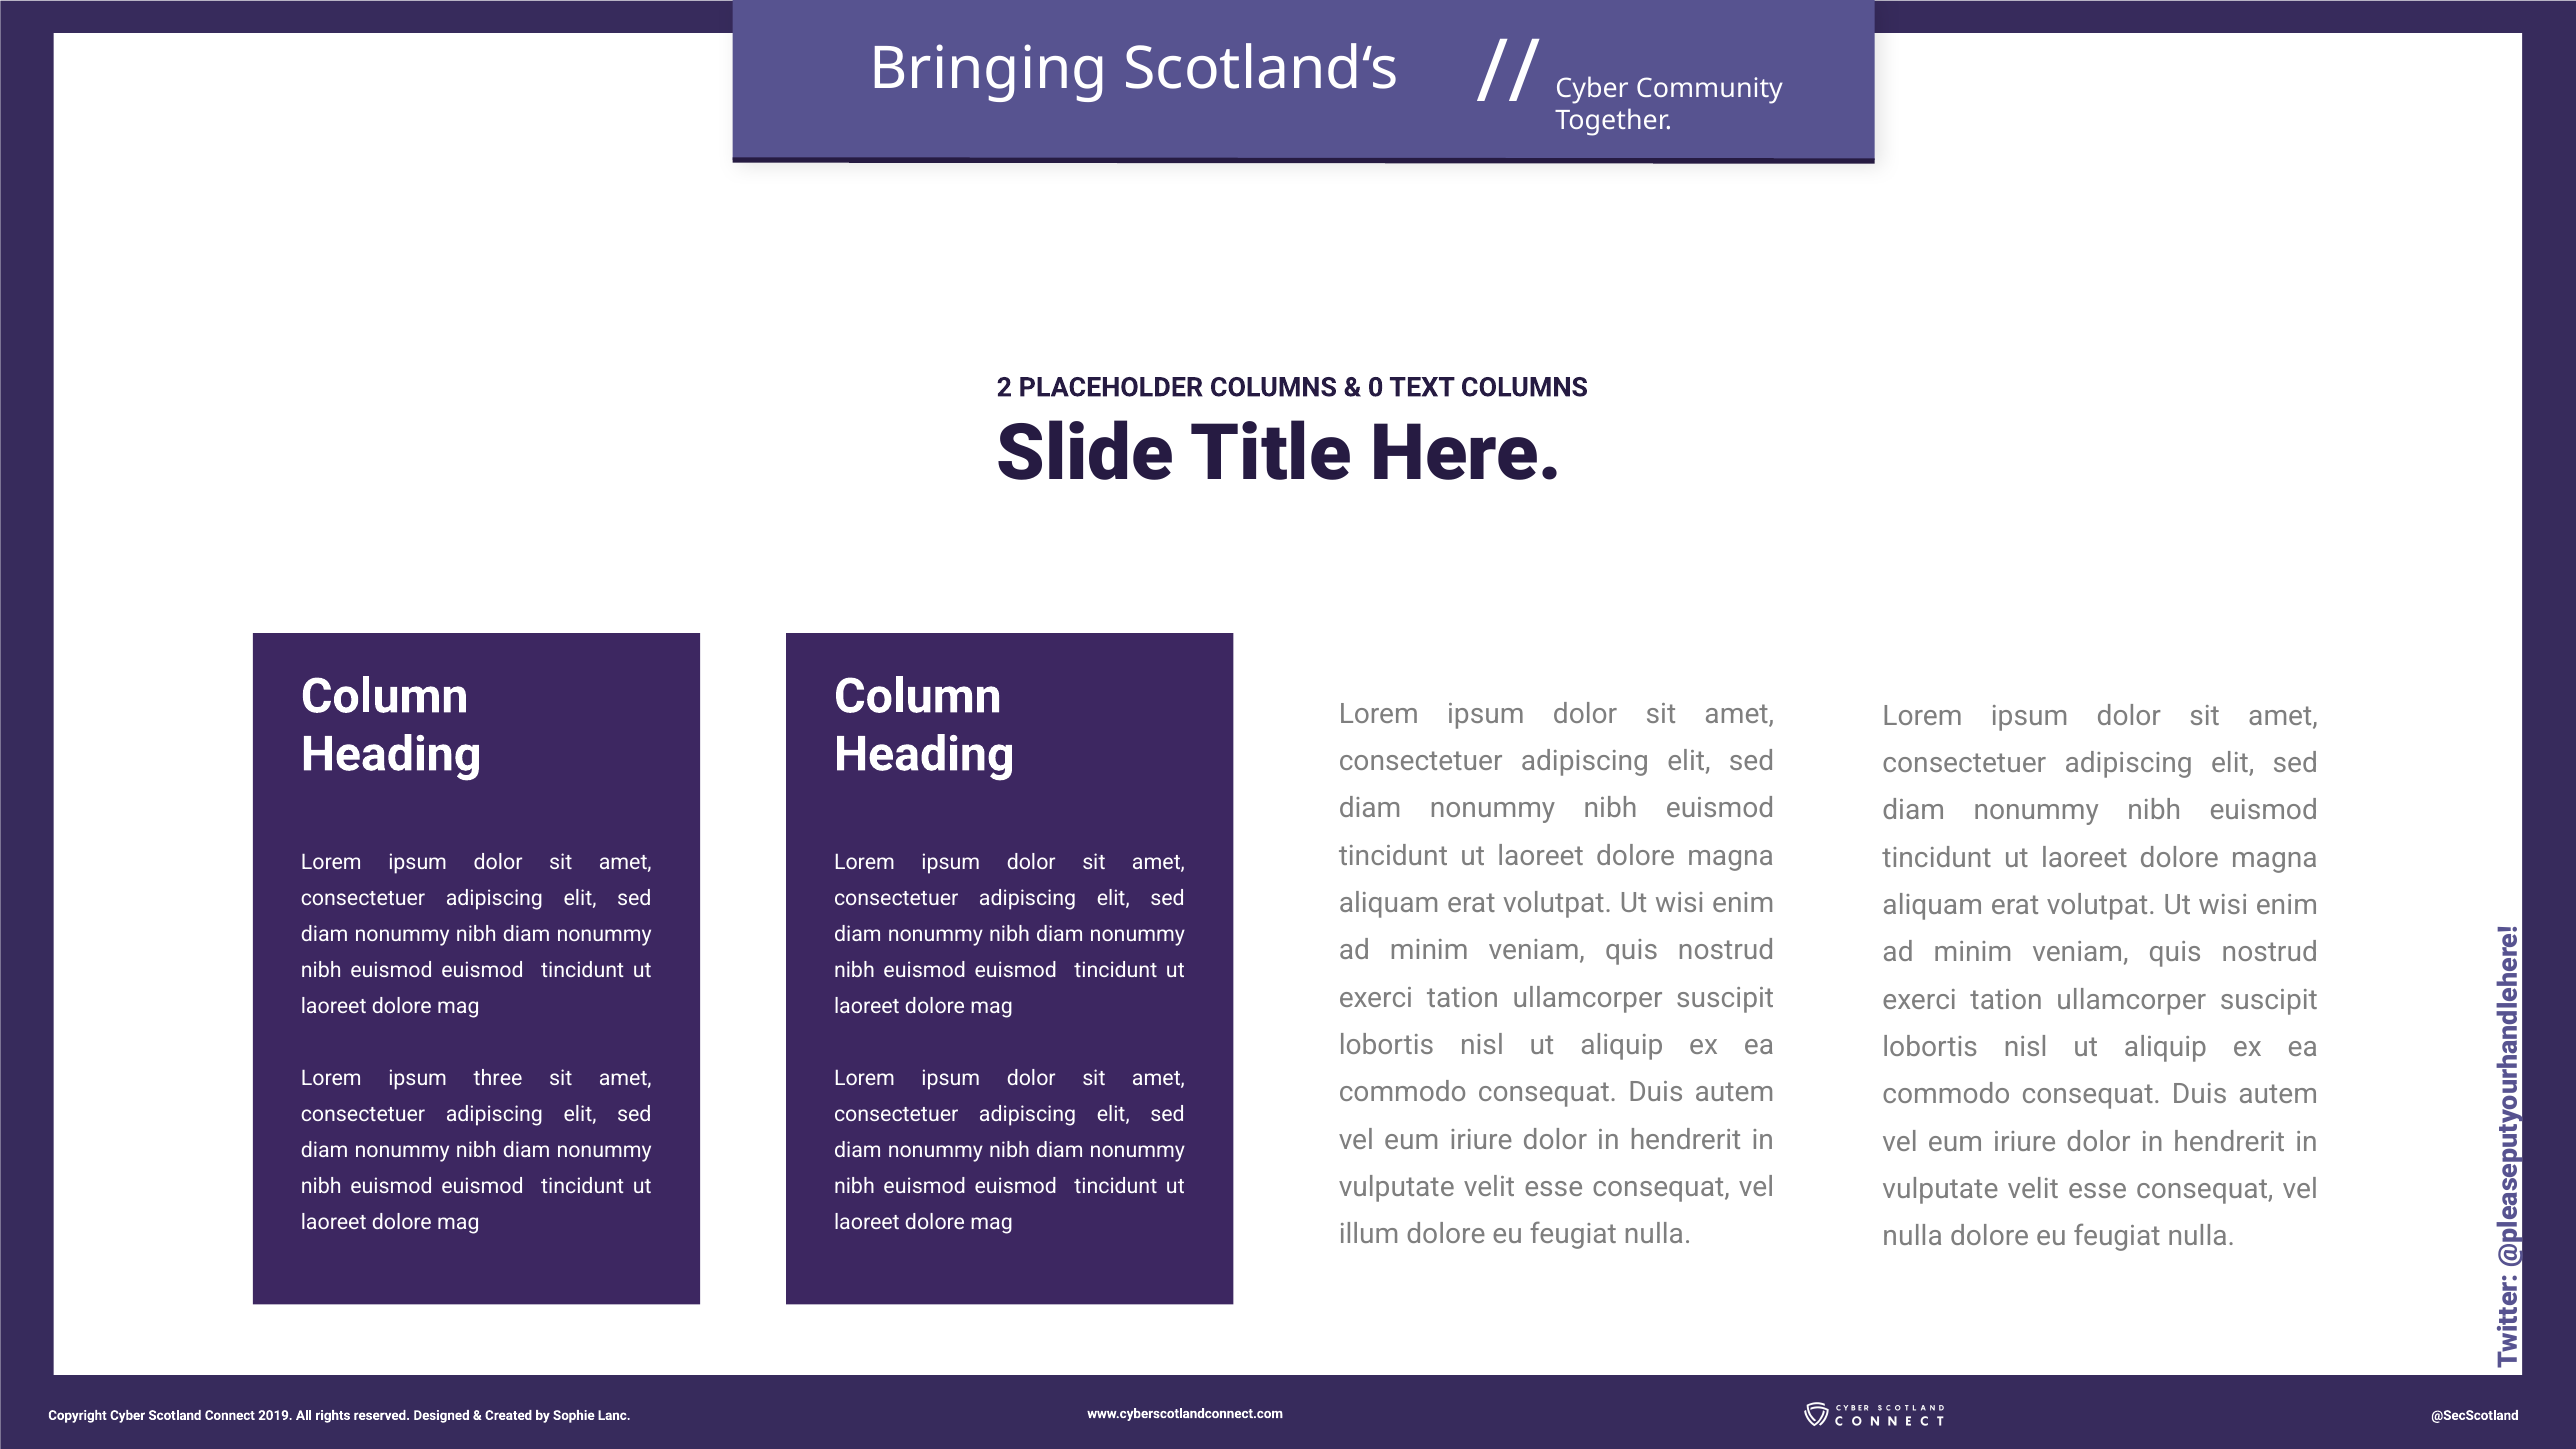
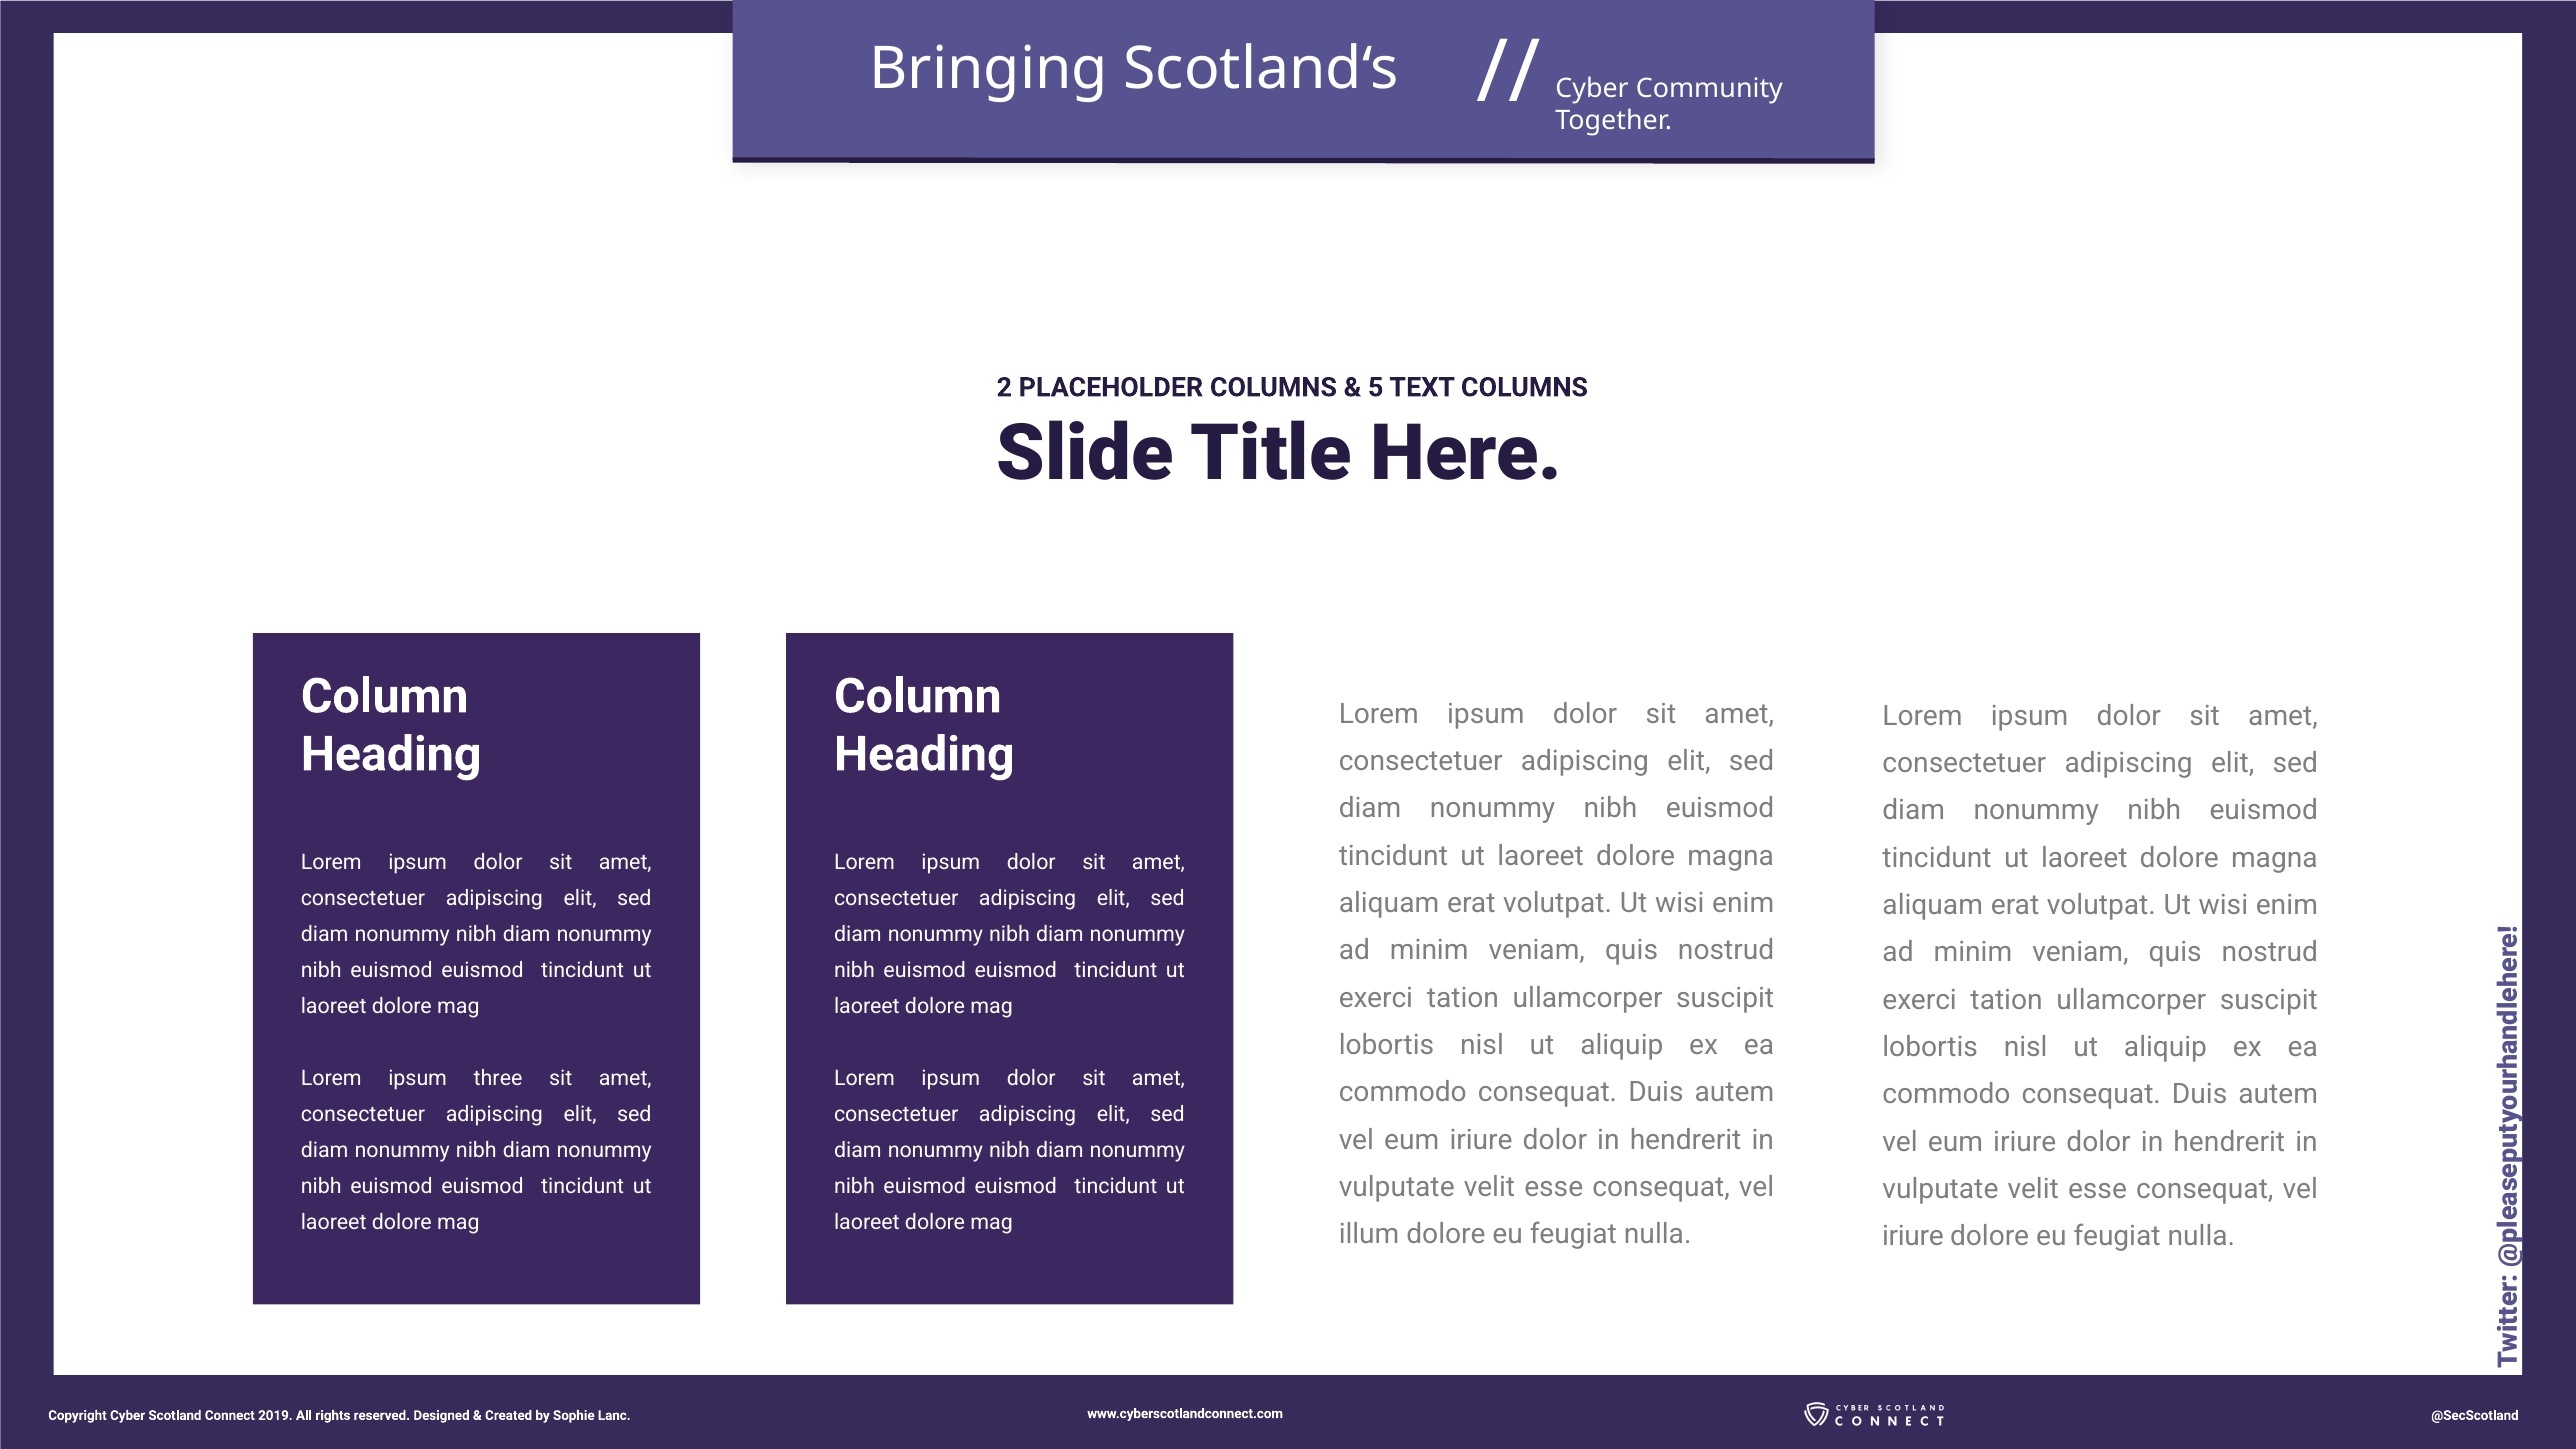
0: 0 -> 5
nulla at (1913, 1236): nulla -> iriure
